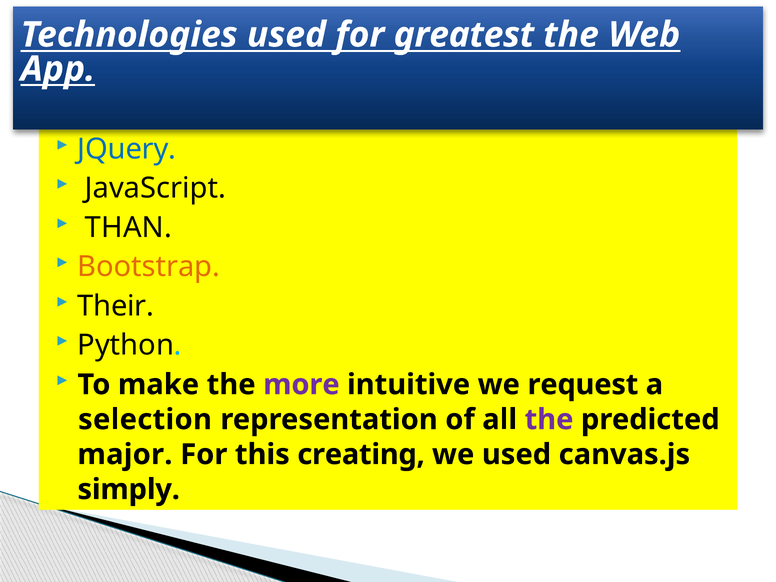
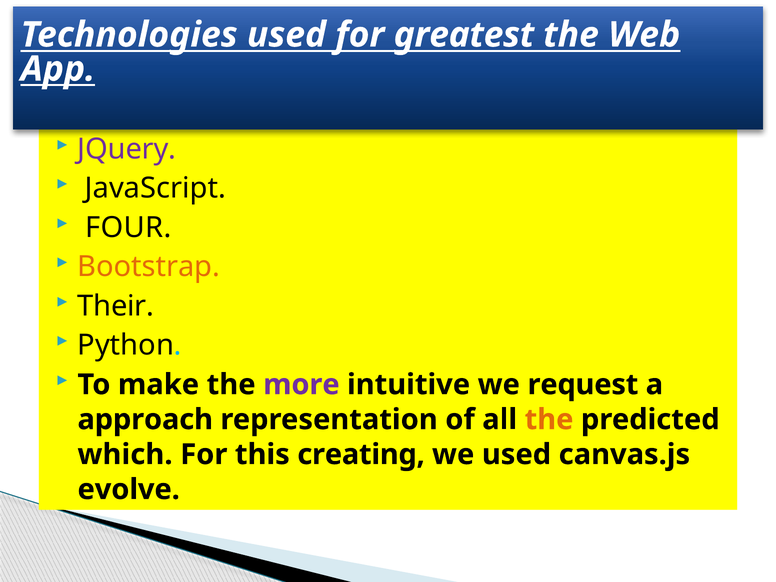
JQuery colour: blue -> purple
THAN: THAN -> FOUR
selection: selection -> approach
the at (549, 420) colour: purple -> orange
major: major -> which
simply: simply -> evolve
